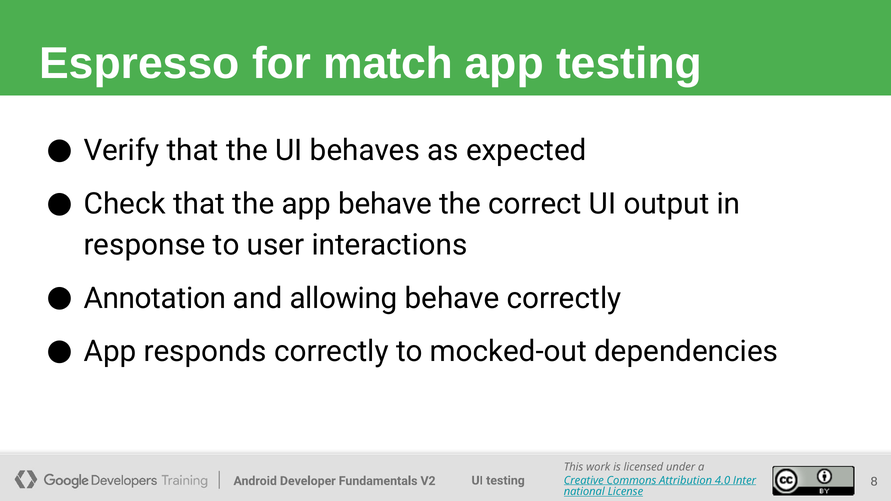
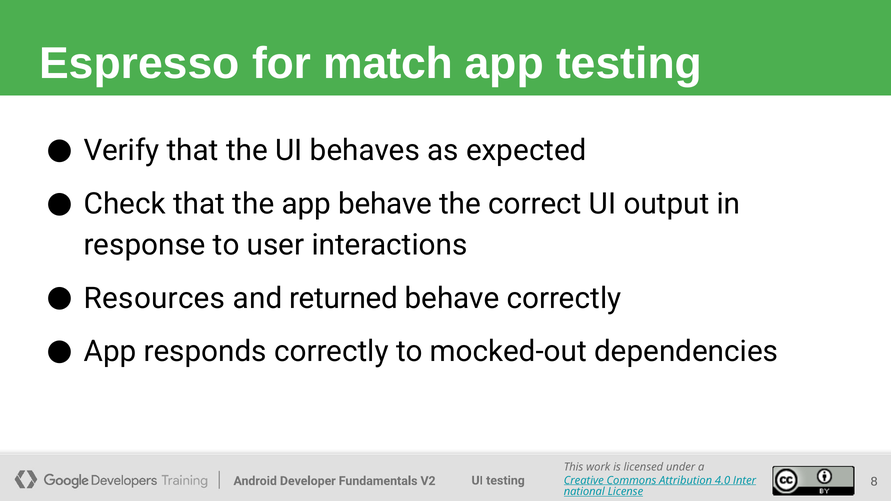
Annotation: Annotation -> Resources
allowing: allowing -> returned
